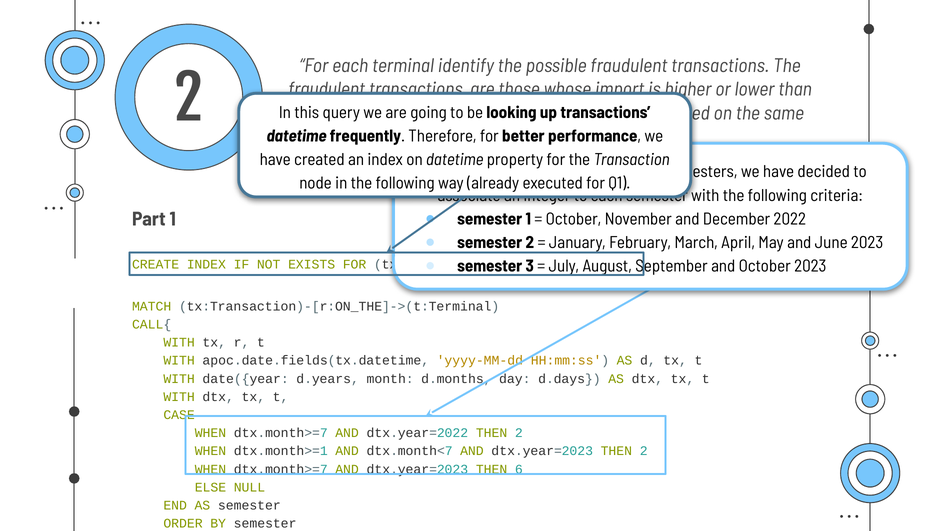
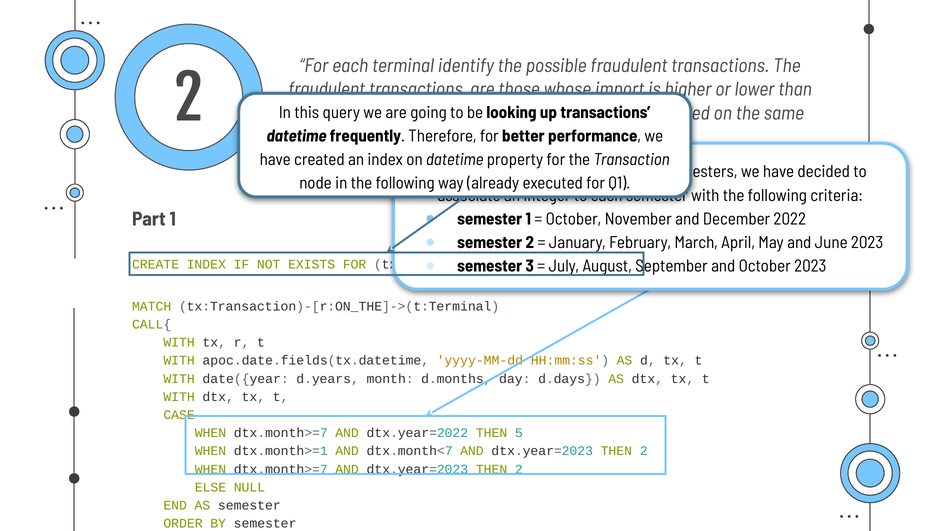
dtx.year=2022 THEN 2: 2 -> 5
6 at (519, 470): 6 -> 2
